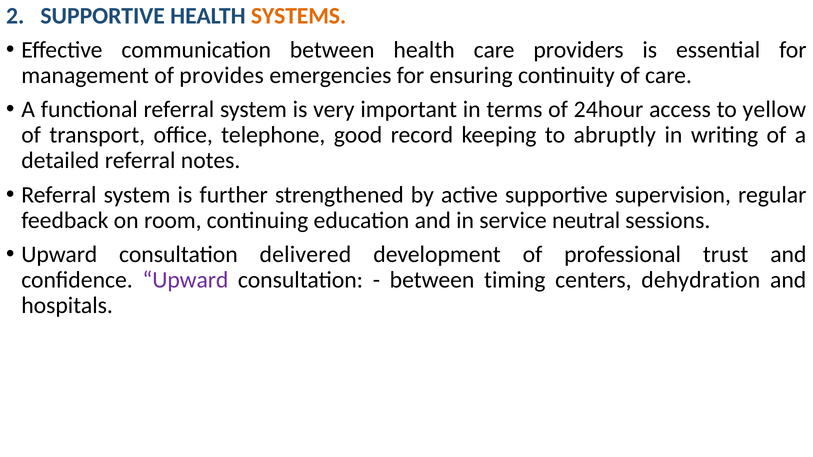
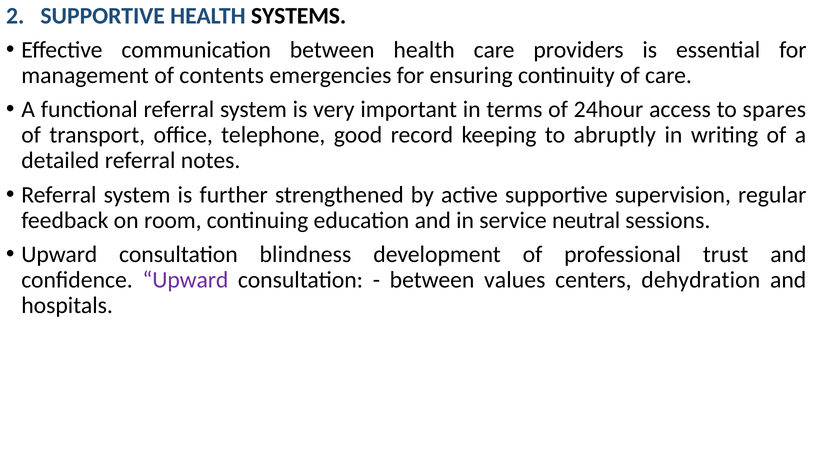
SYSTEMS colour: orange -> black
provides: provides -> contents
yellow: yellow -> spares
delivered: delivered -> blindness
timing: timing -> values
